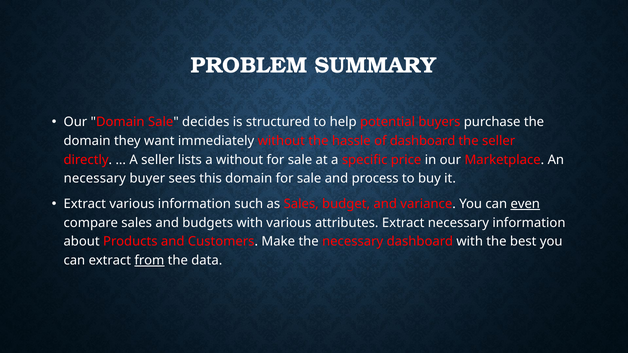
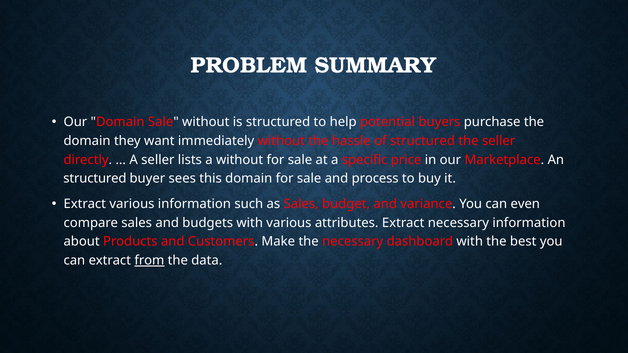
Sale decides: decides -> without
of dashboard: dashboard -> structured
necessary at (95, 179): necessary -> structured
even underline: present -> none
